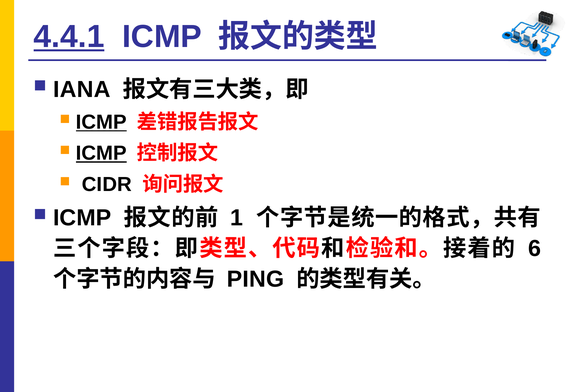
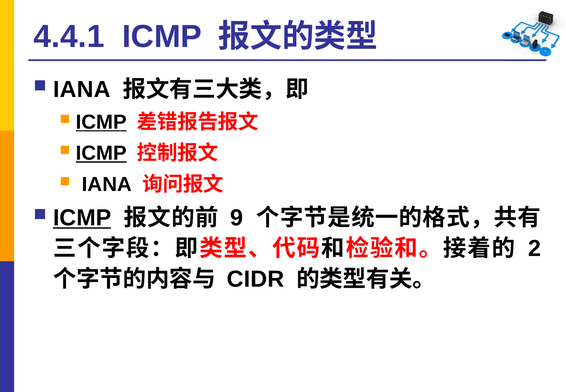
4.4.1 underline: present -> none
CIDR at (107, 184): CIDR -> IANA
ICMP at (82, 218) underline: none -> present
1: 1 -> 9
6: 6 -> 2
PING: PING -> CIDR
